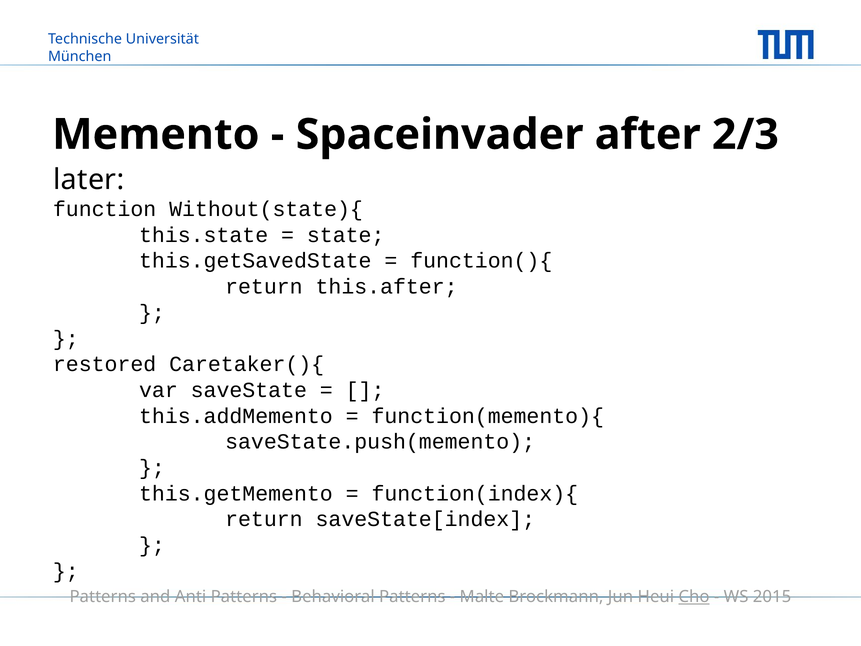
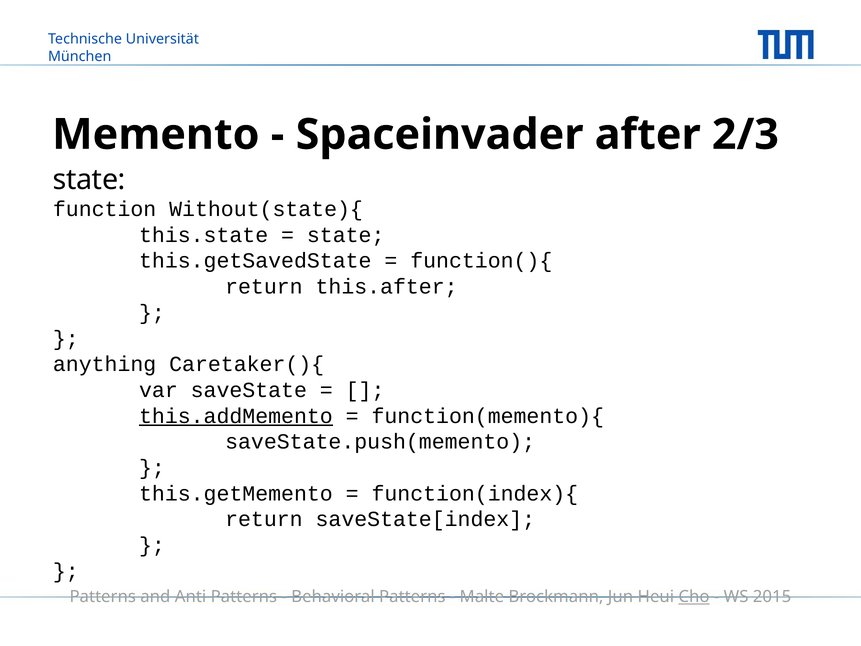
later at (89, 180): later -> state
restored: restored -> anything
this.addMemento underline: none -> present
